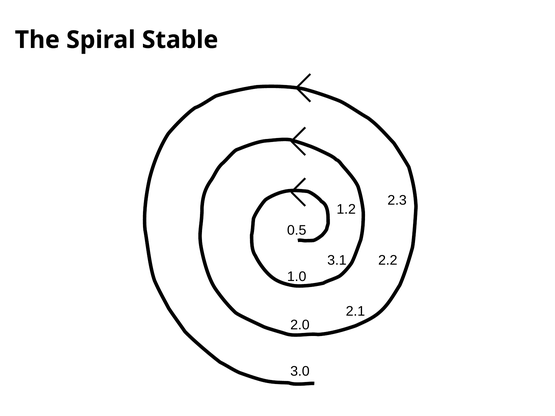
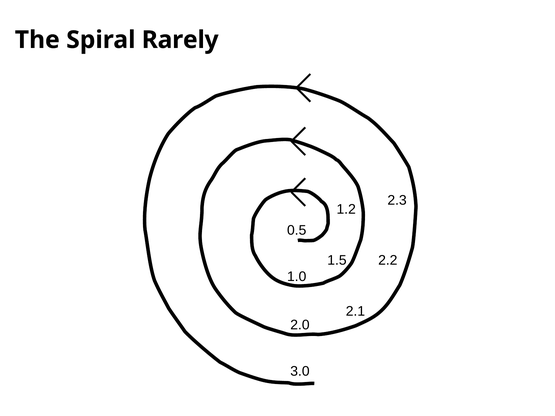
Stable: Stable -> Rarely
3.1: 3.1 -> 1.5
